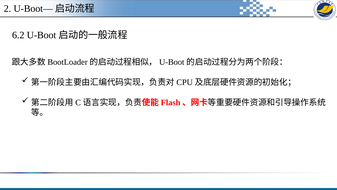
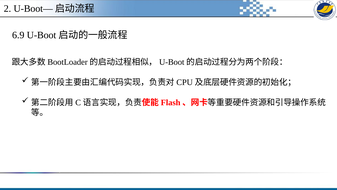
6.2: 6.2 -> 6.9
